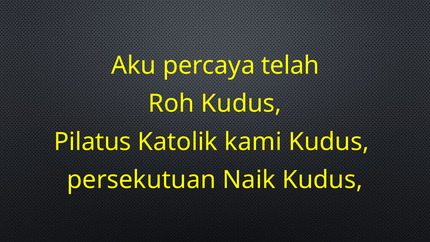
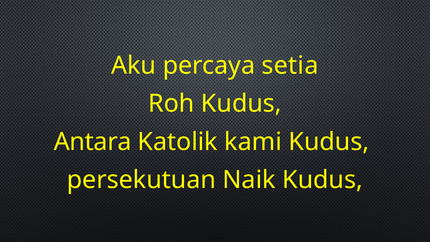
telah: telah -> setia
Pilatus: Pilatus -> Antara
